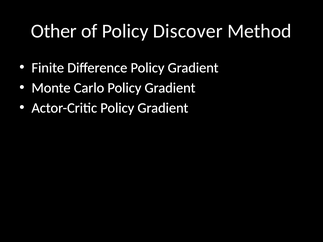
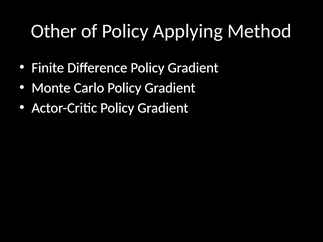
Discover: Discover -> Applying
